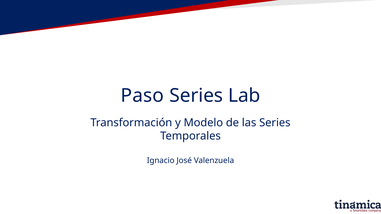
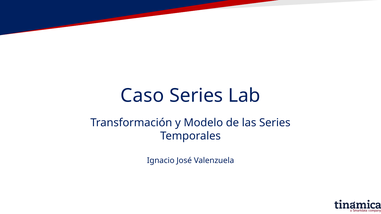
Paso: Paso -> Caso
